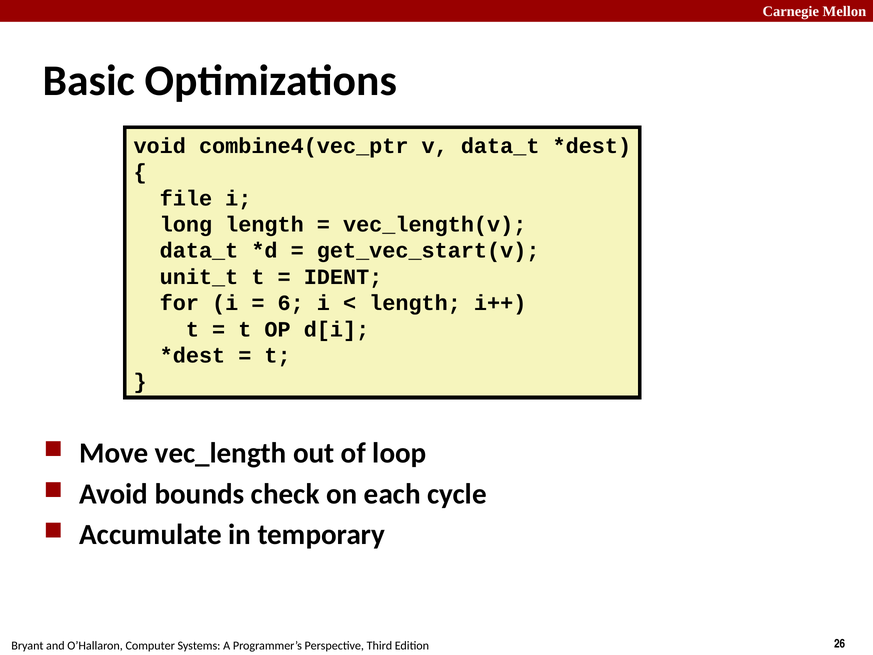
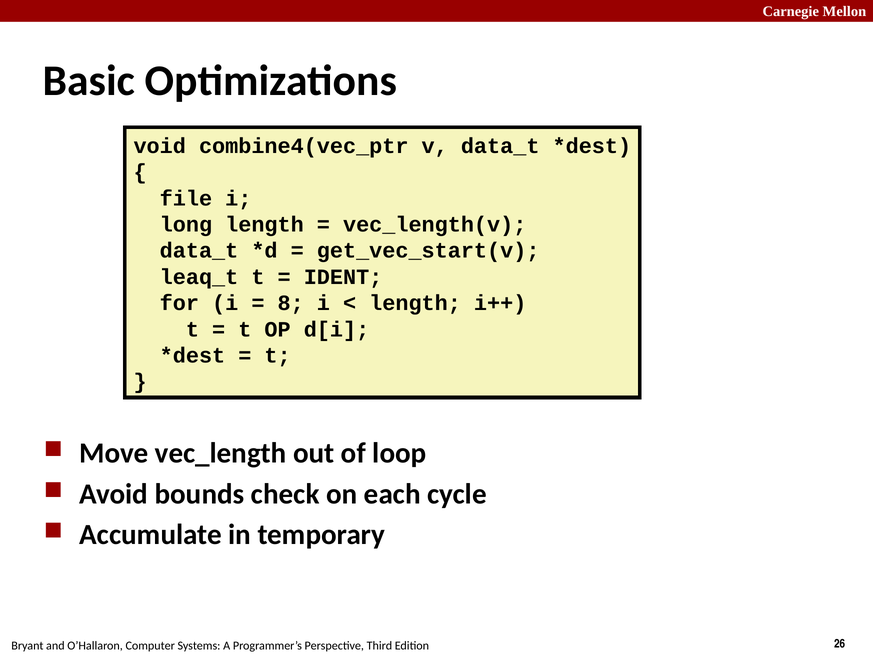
unit_t: unit_t -> leaq_t
6: 6 -> 8
